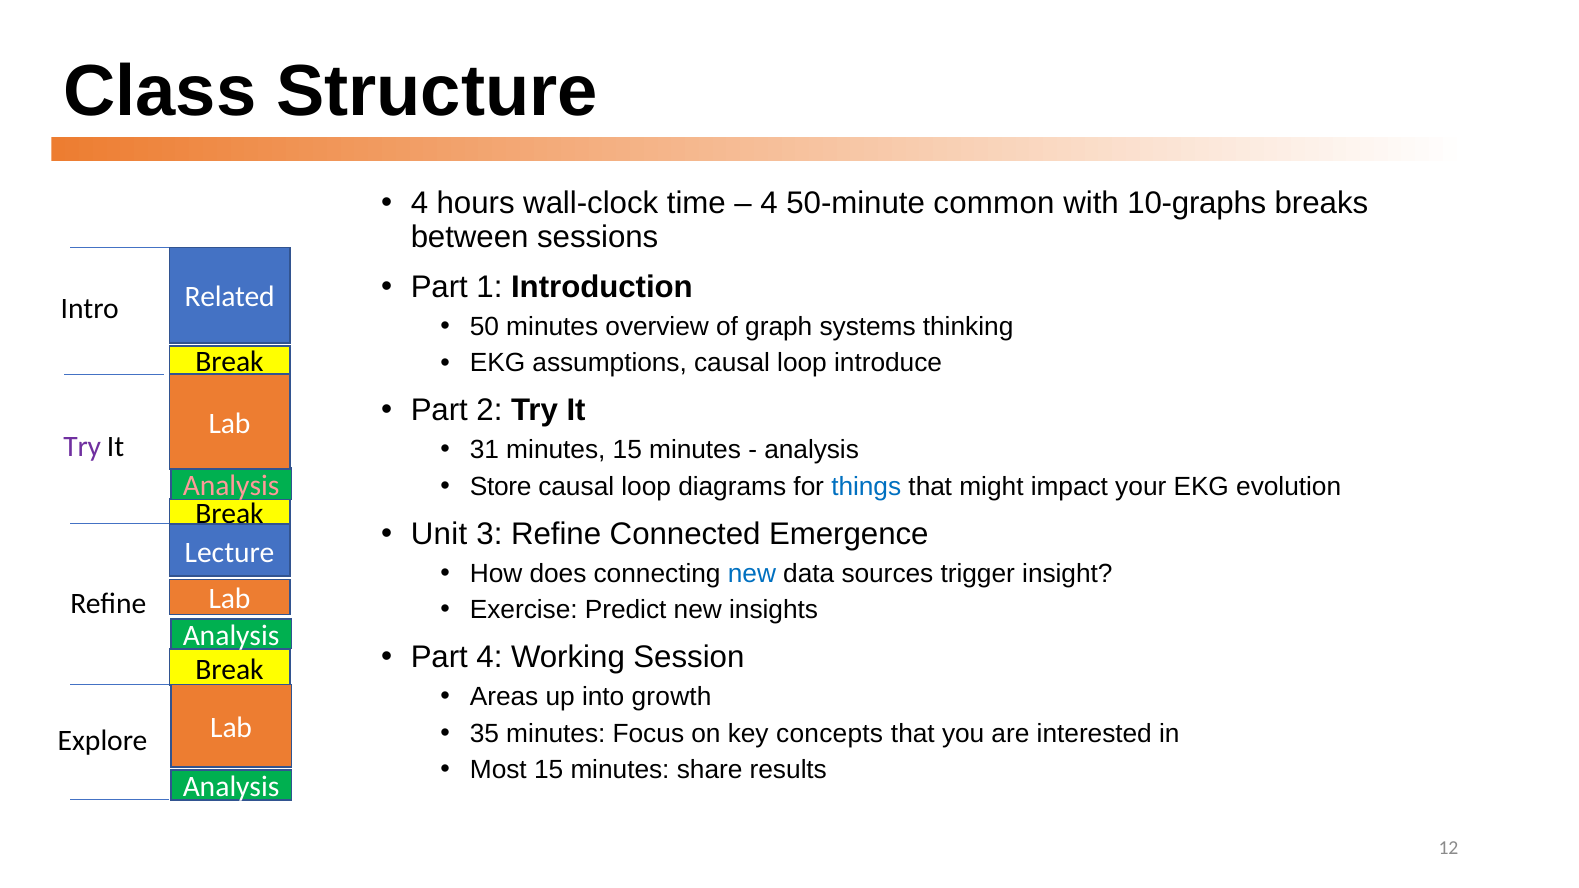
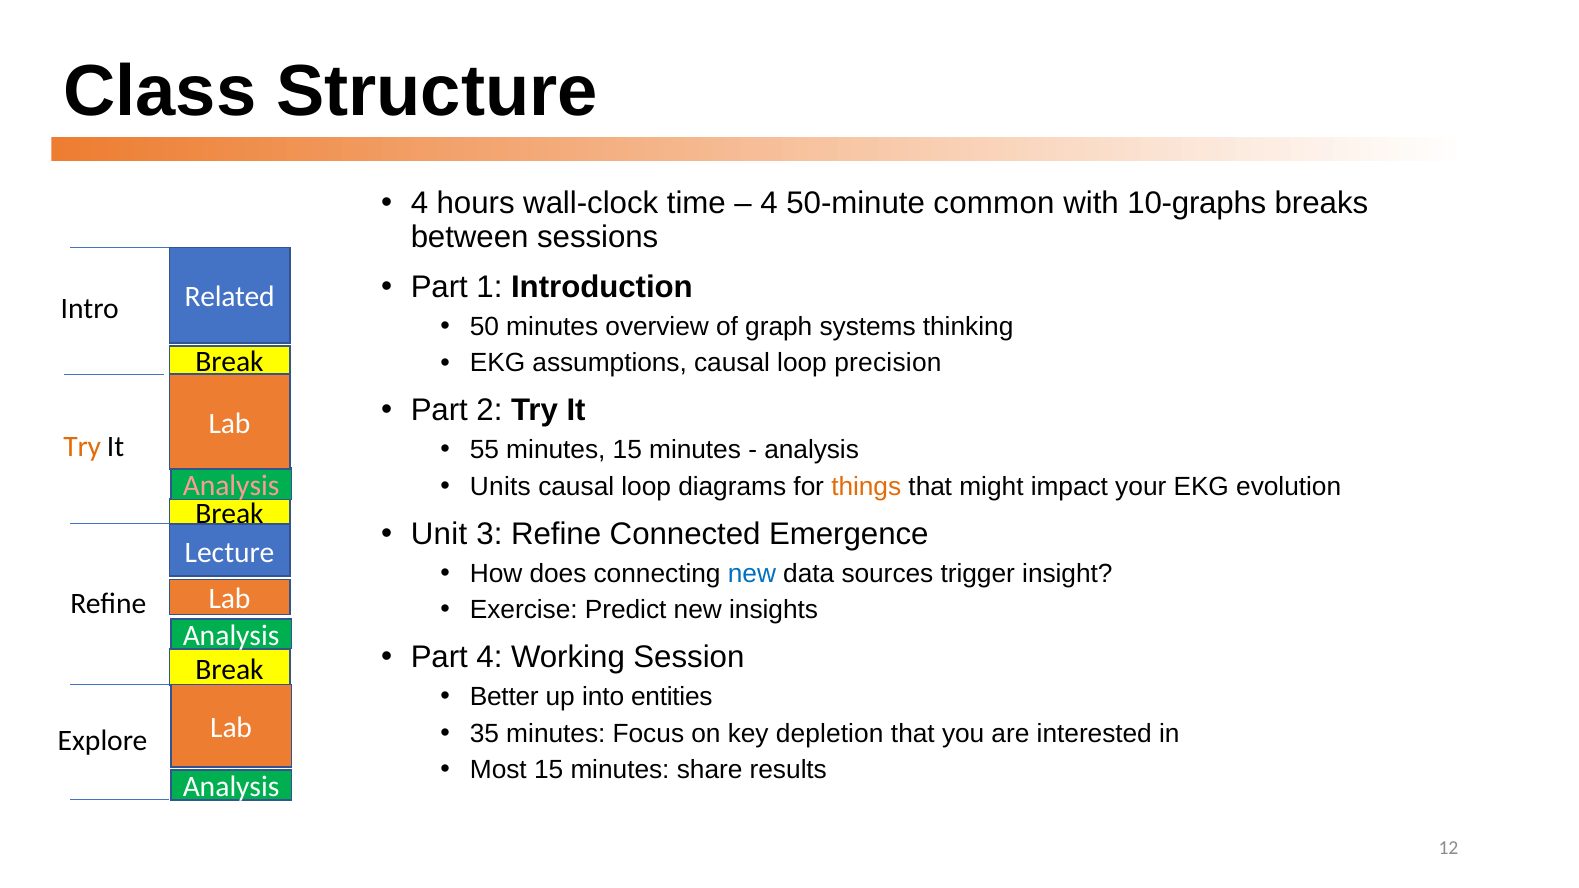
introduce: introduce -> precision
Try at (82, 447) colour: purple -> orange
31: 31 -> 55
Store: Store -> Units
things colour: blue -> orange
Areas: Areas -> Better
growth: growth -> entities
concepts: concepts -> depletion
